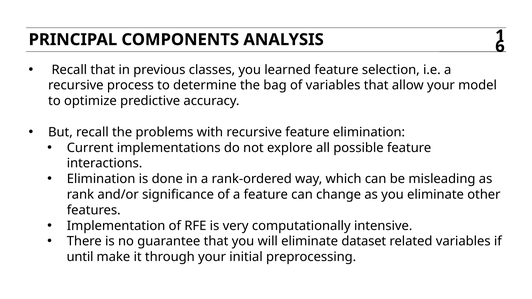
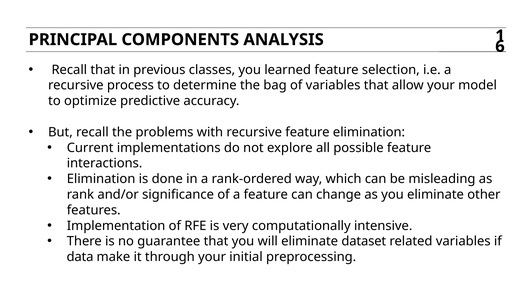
until: until -> data
